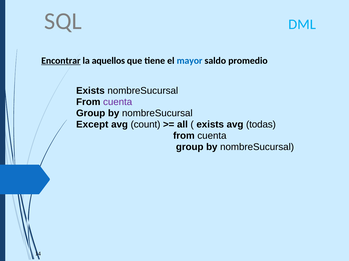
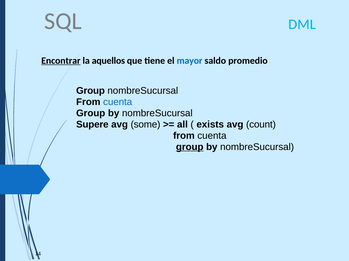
Exists at (90, 91): Exists -> Group
cuenta at (118, 102) colour: purple -> blue
Except: Except -> Supere
count: count -> some
todas: todas -> count
group at (190, 147) underline: none -> present
